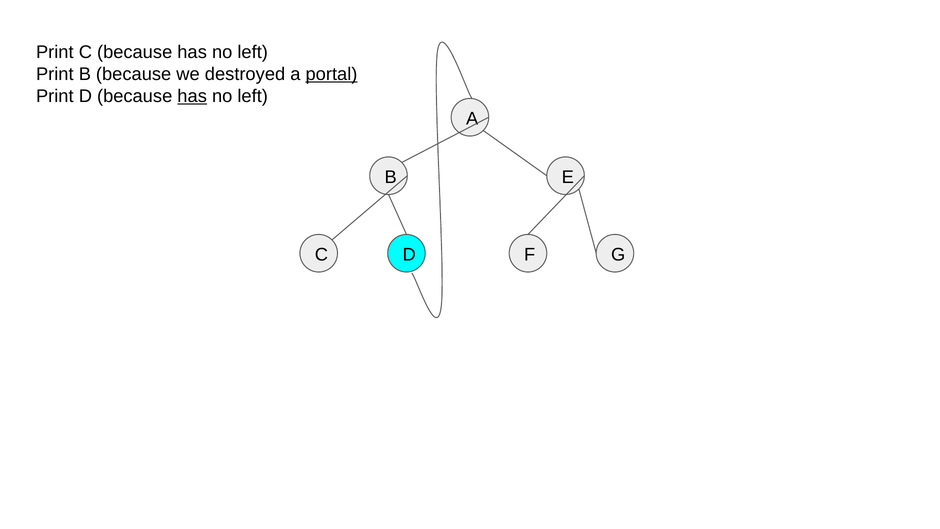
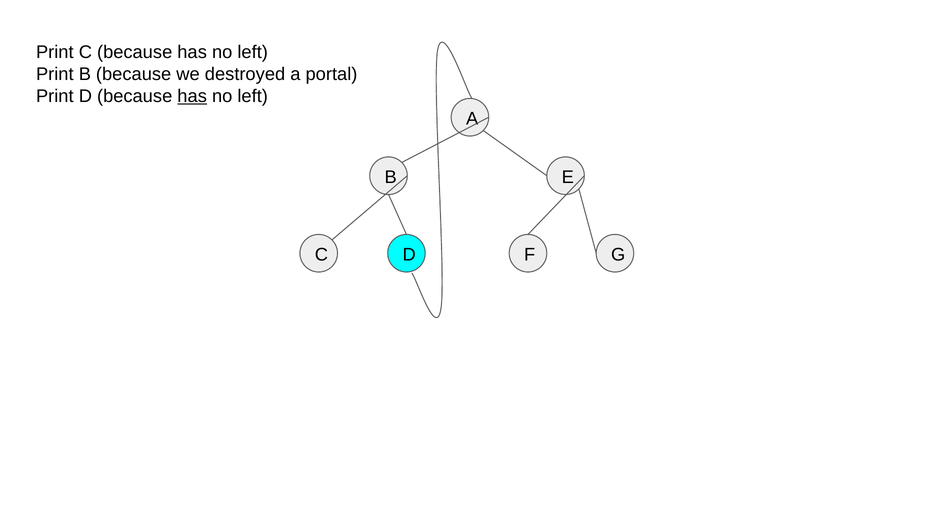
portal underline: present -> none
